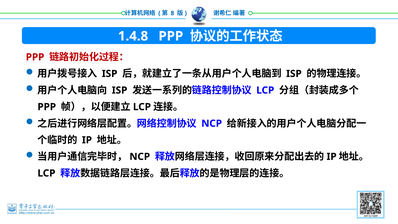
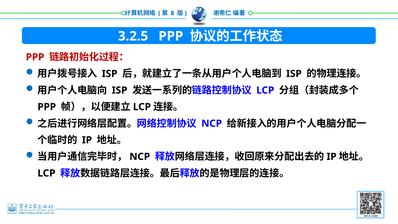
1.4.8: 1.4.8 -> 3.2.5
